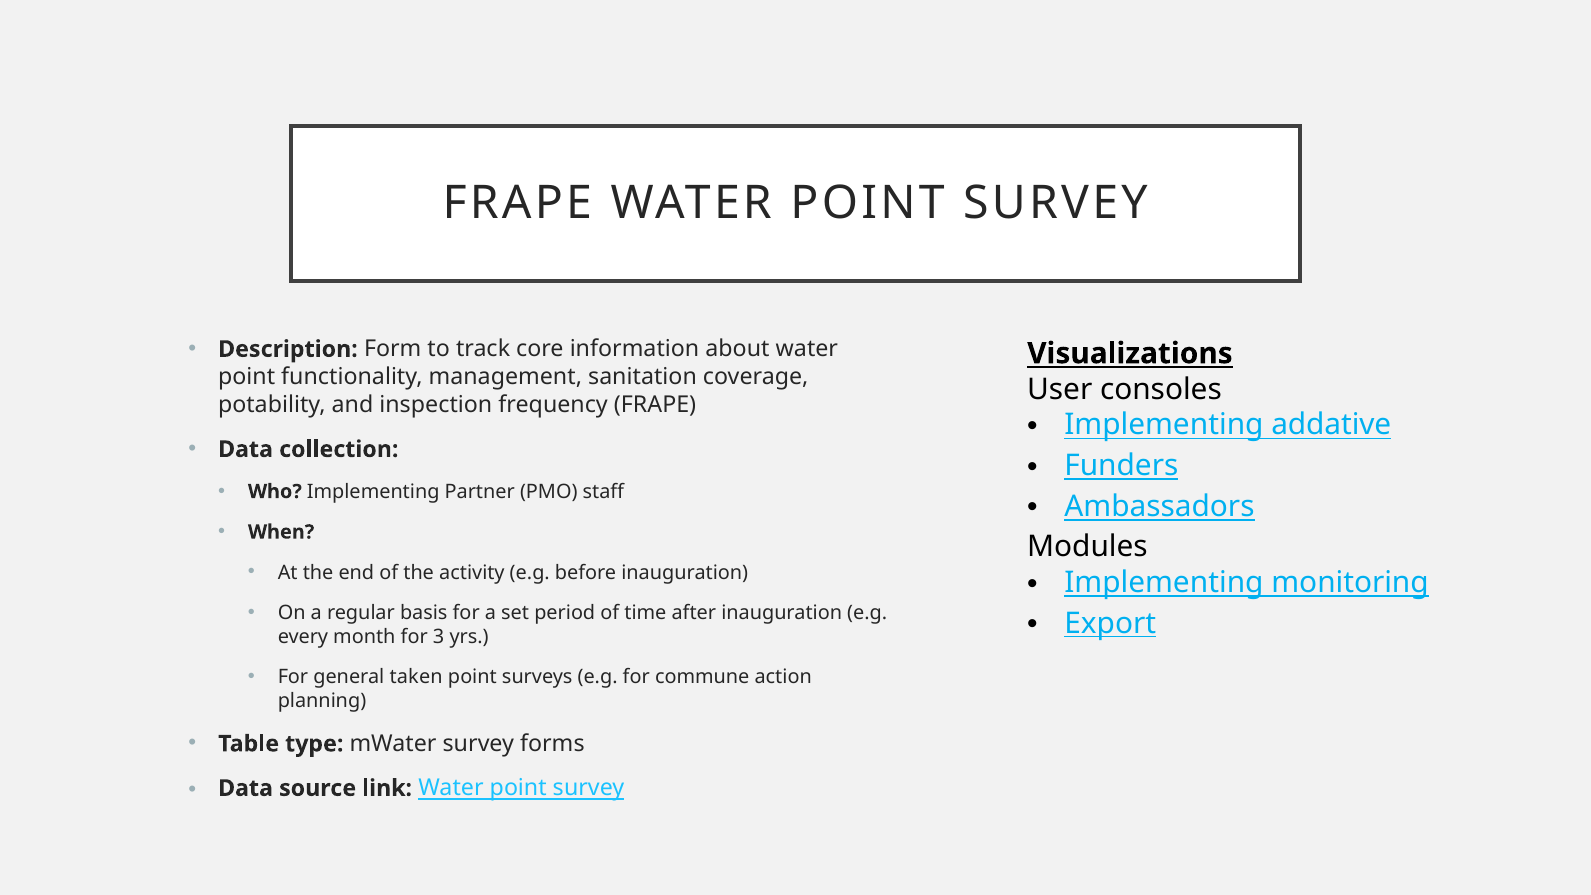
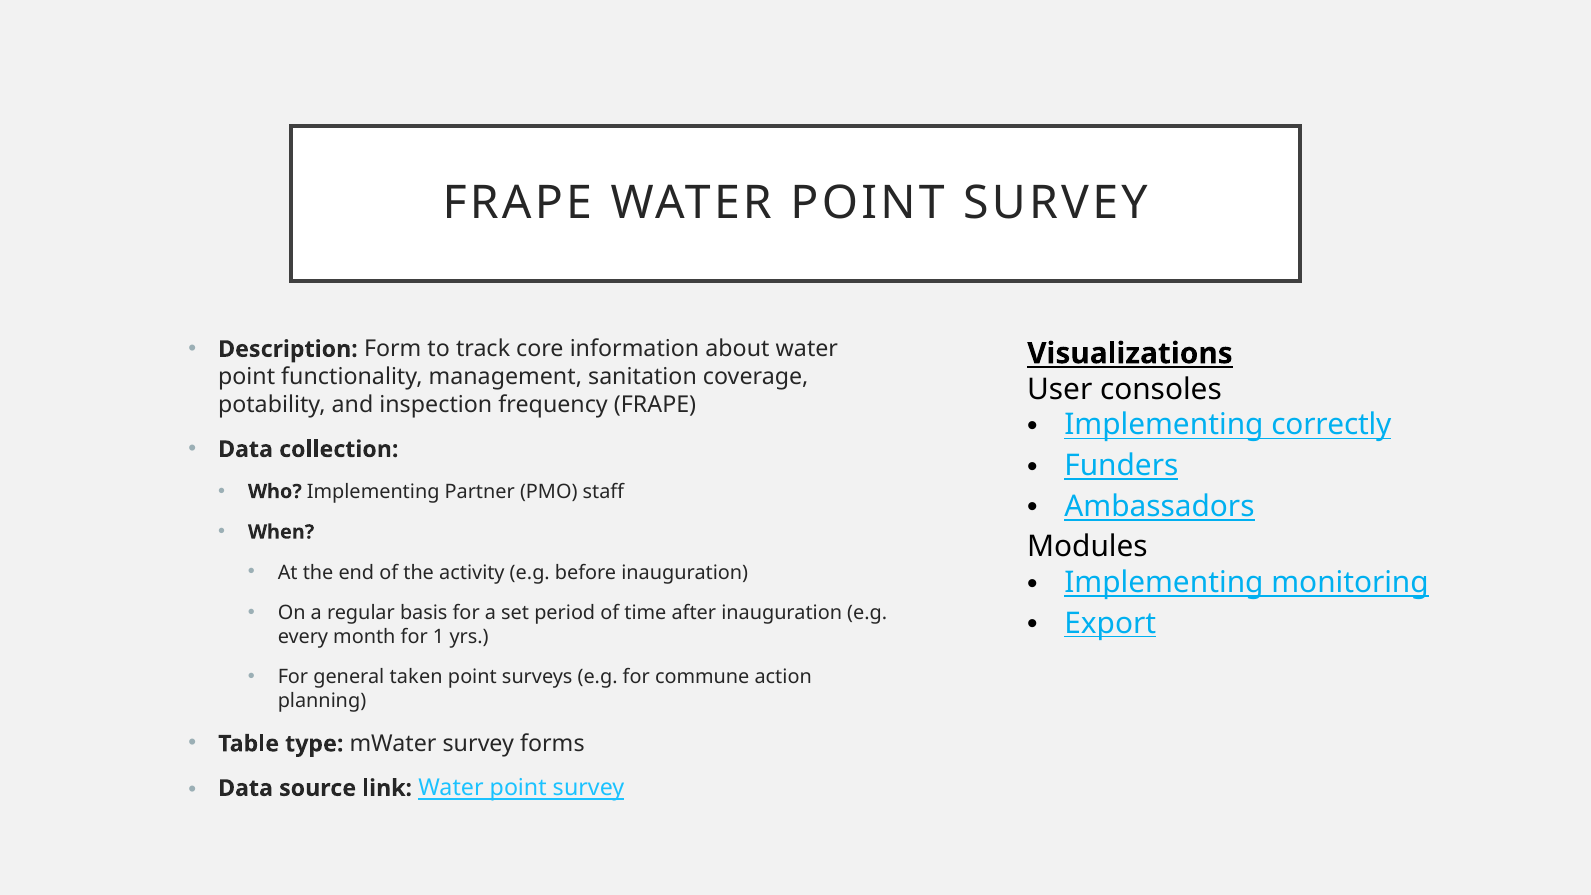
addative: addative -> correctly
3: 3 -> 1
